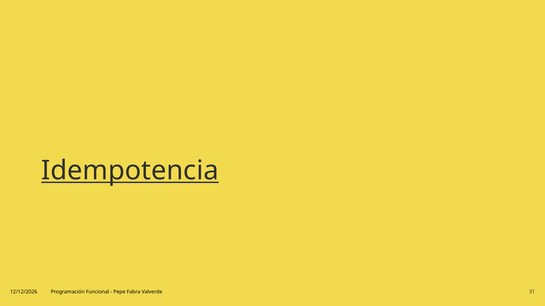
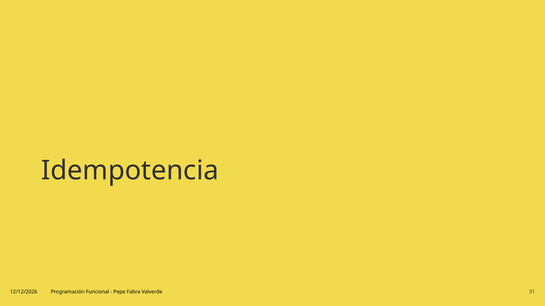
Idempotencia underline: present -> none
